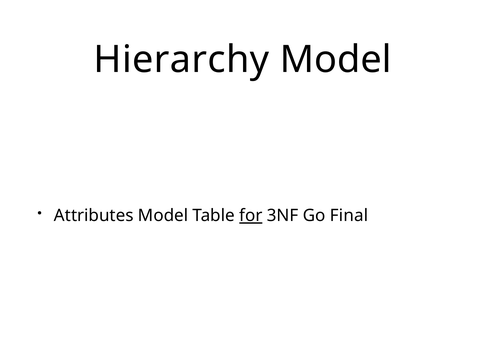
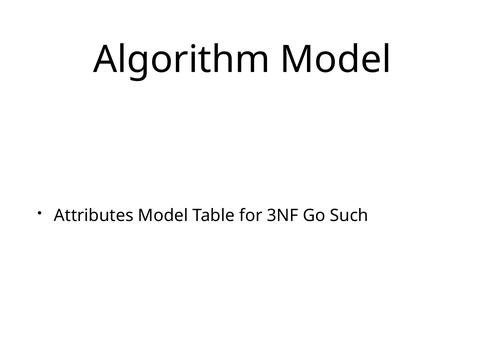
Hierarchy: Hierarchy -> Algorithm
for underline: present -> none
Final: Final -> Such
